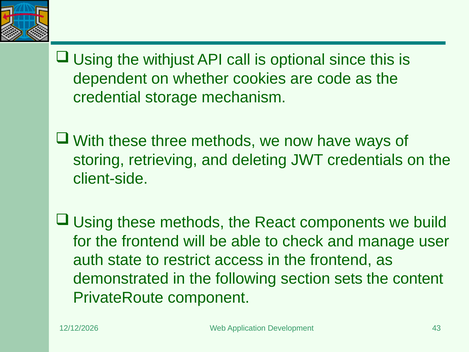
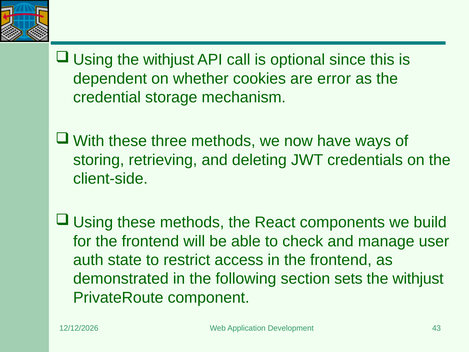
code: code -> error
content at (418, 279): content -> withjust
